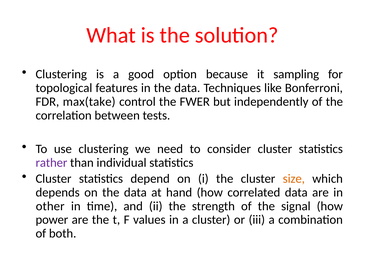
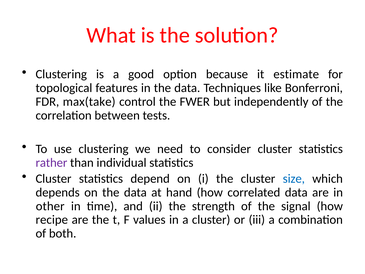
sampling: sampling -> estimate
size colour: orange -> blue
power: power -> recipe
